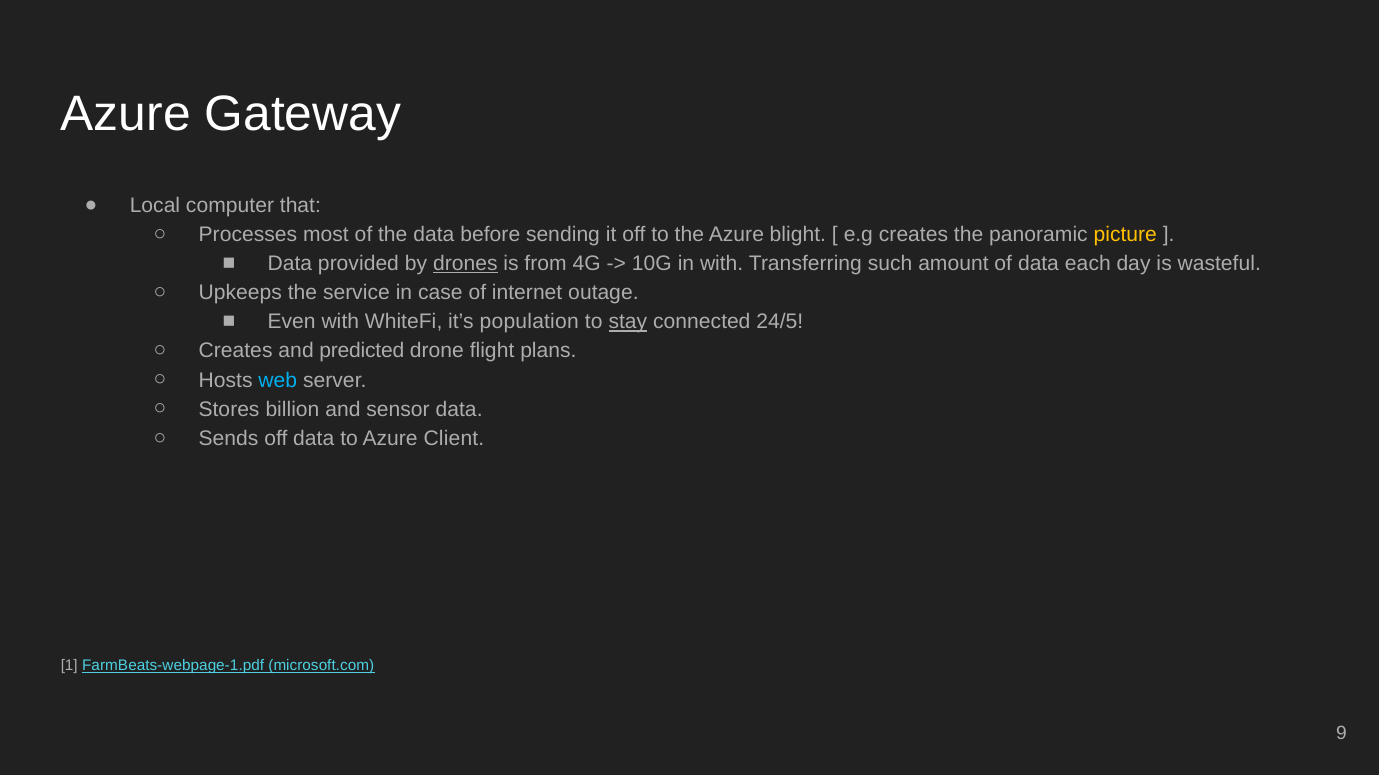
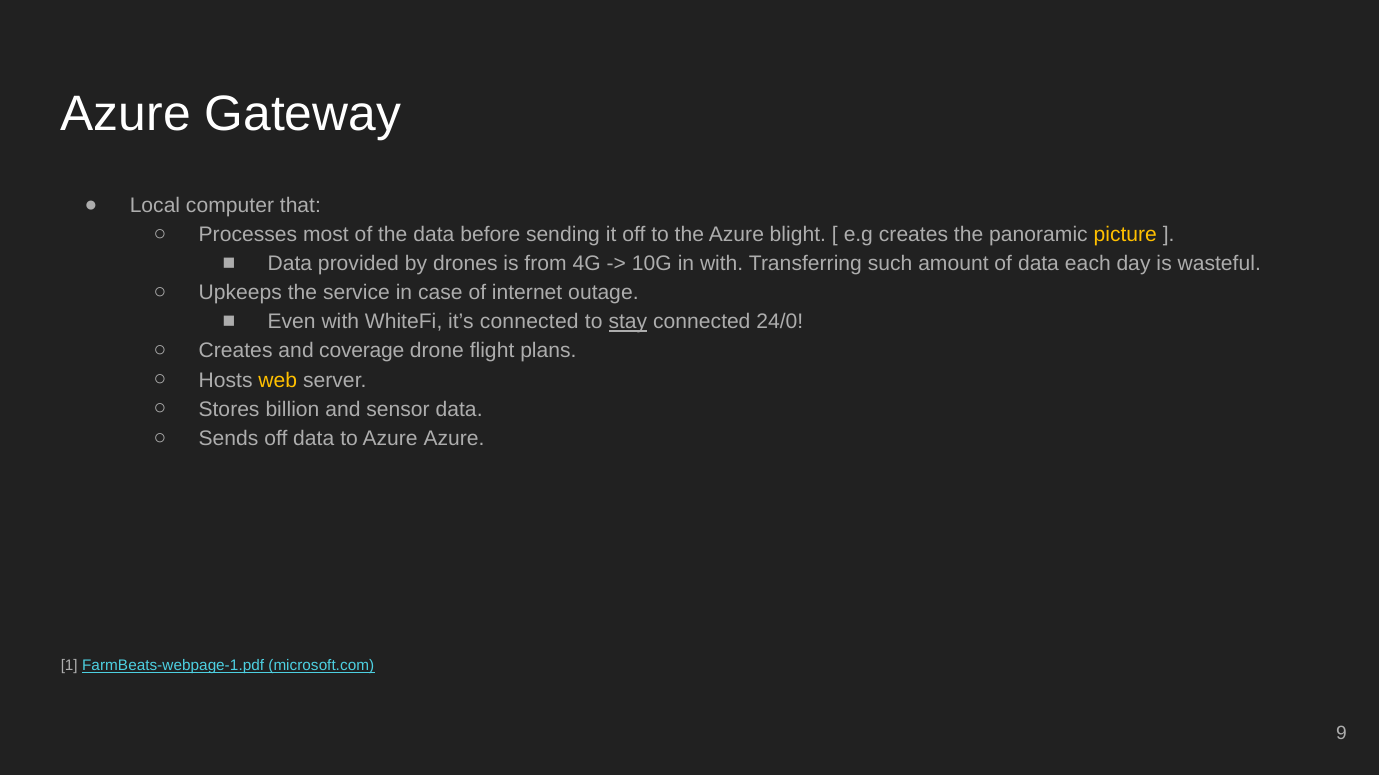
drones underline: present -> none
it’s population: population -> connected
24/5: 24/5 -> 24/0
predicted: predicted -> coverage
web colour: light blue -> yellow
Azure Client: Client -> Azure
